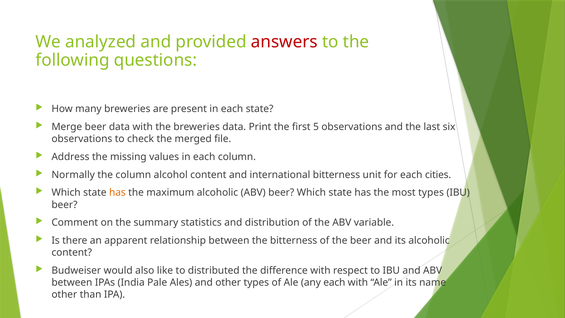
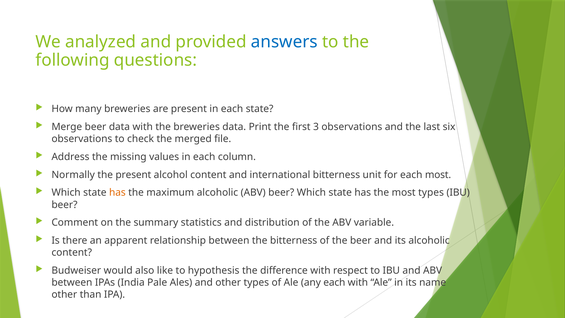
answers colour: red -> blue
5: 5 -> 3
the column: column -> present
each cities: cities -> most
distributed: distributed -> hypothesis
